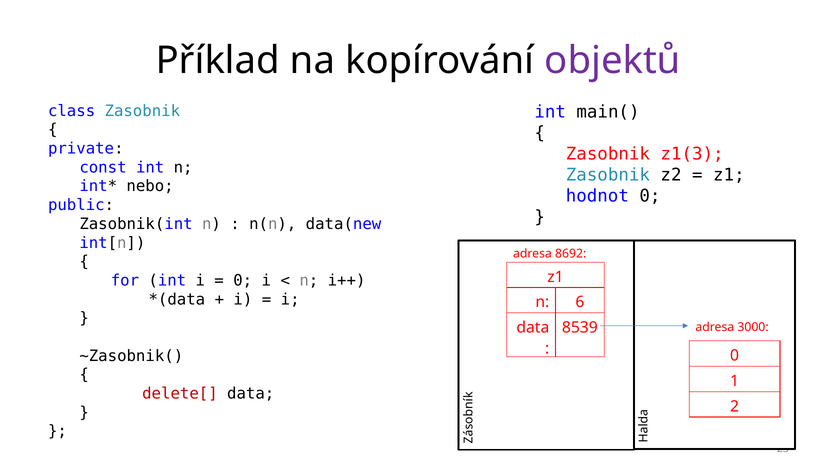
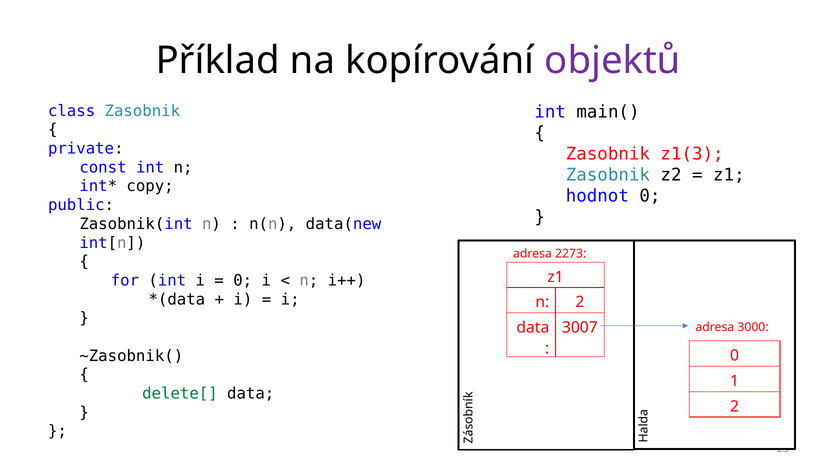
nebo: nebo -> copy
8692: 8692 -> 2273
n 6: 6 -> 2
8539: 8539 -> 3007
delete[ colour: red -> green
